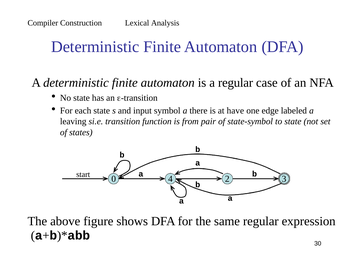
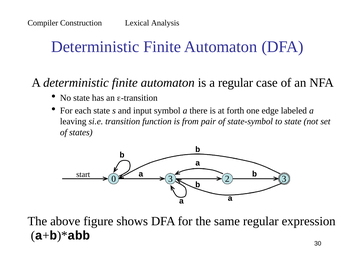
have: have -> forth
a 4: 4 -> 3
